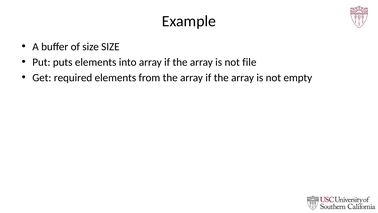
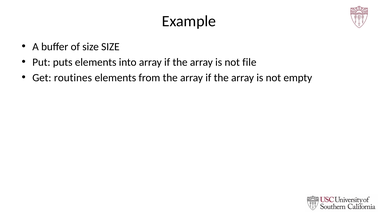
required: required -> routines
